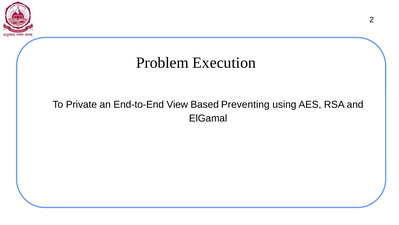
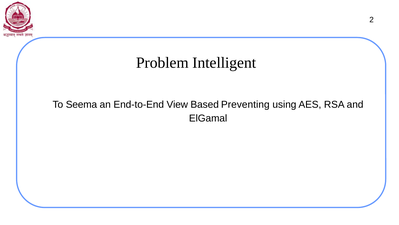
Execution: Execution -> Intelligent
Private: Private -> Seema
